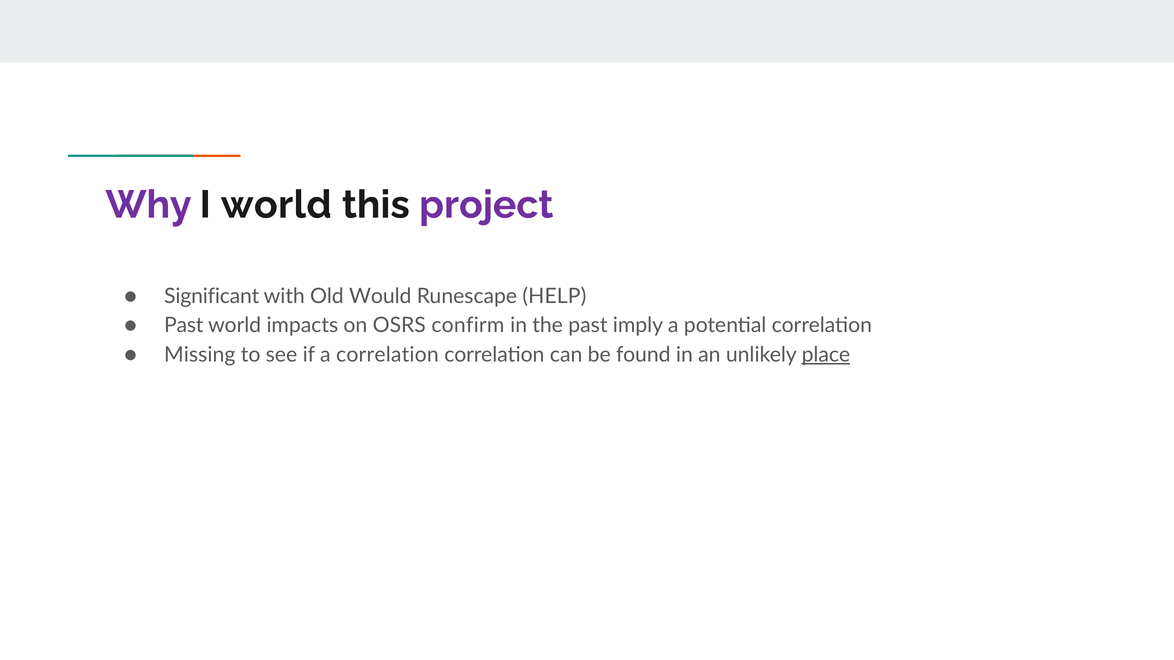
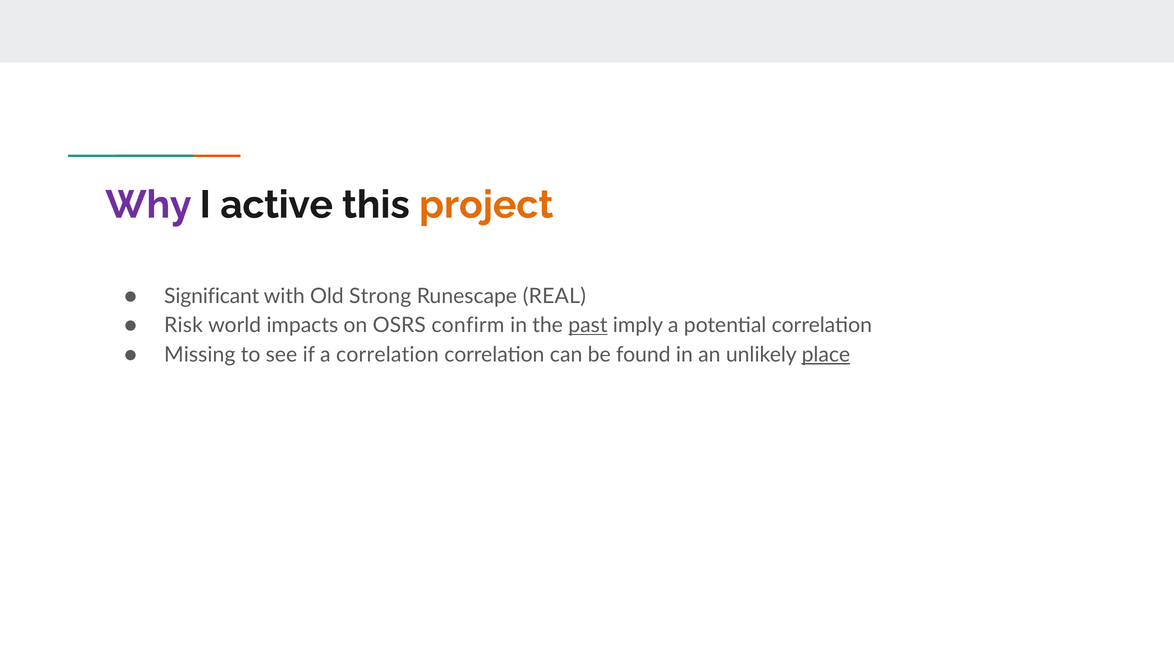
I world: world -> active
project colour: purple -> orange
Would: Would -> Strong
HELP: HELP -> REAL
Past at (184, 326): Past -> Risk
past at (588, 326) underline: none -> present
